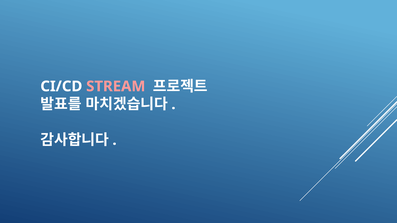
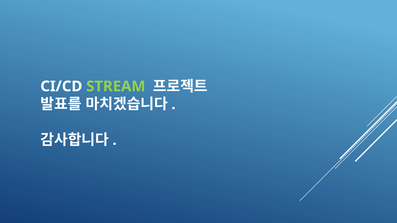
STREAM colour: pink -> light green
